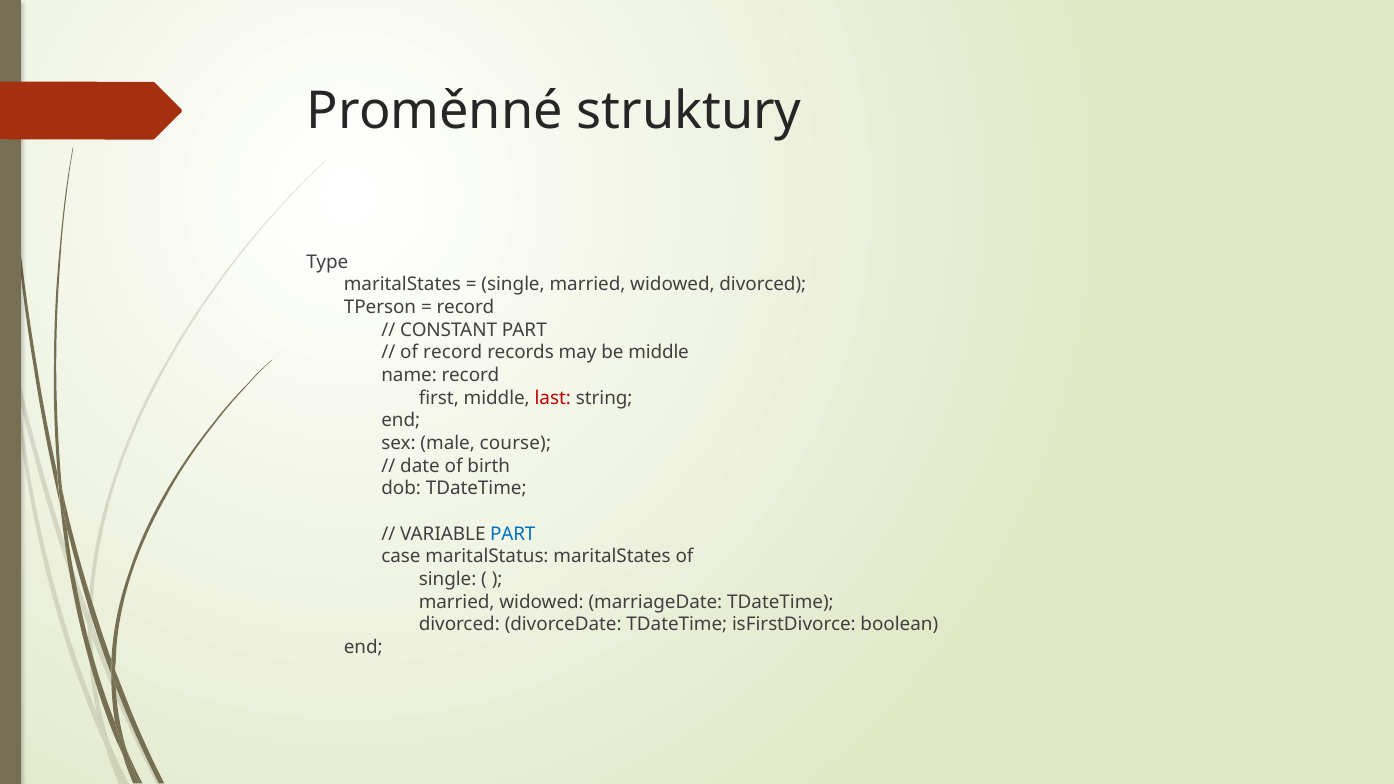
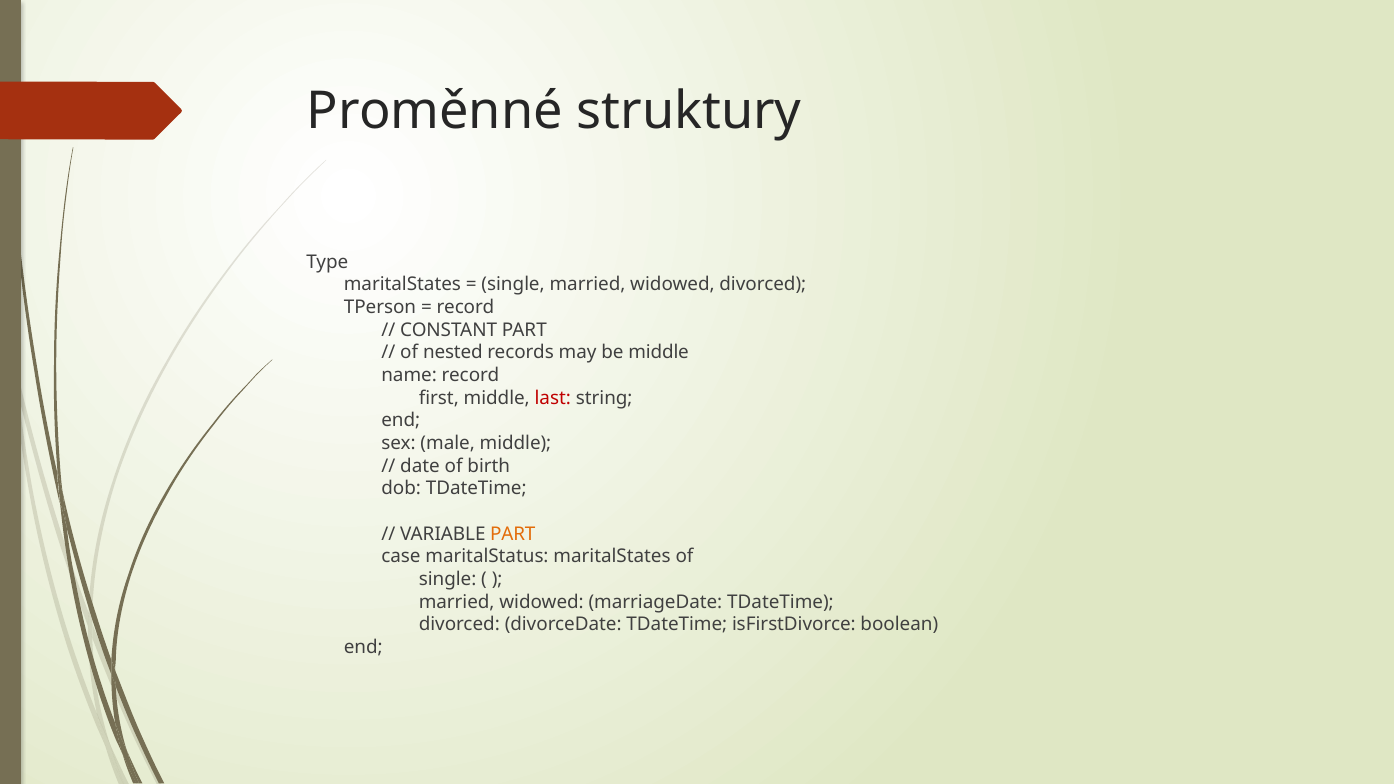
of record: record -> nested
male course: course -> middle
PART at (513, 534) colour: blue -> orange
